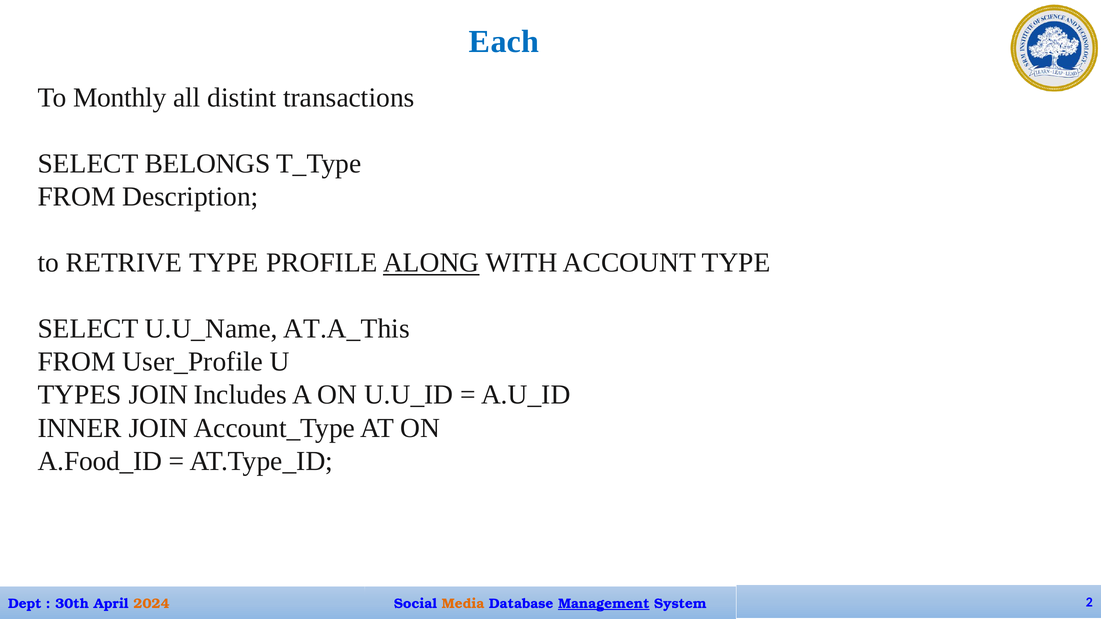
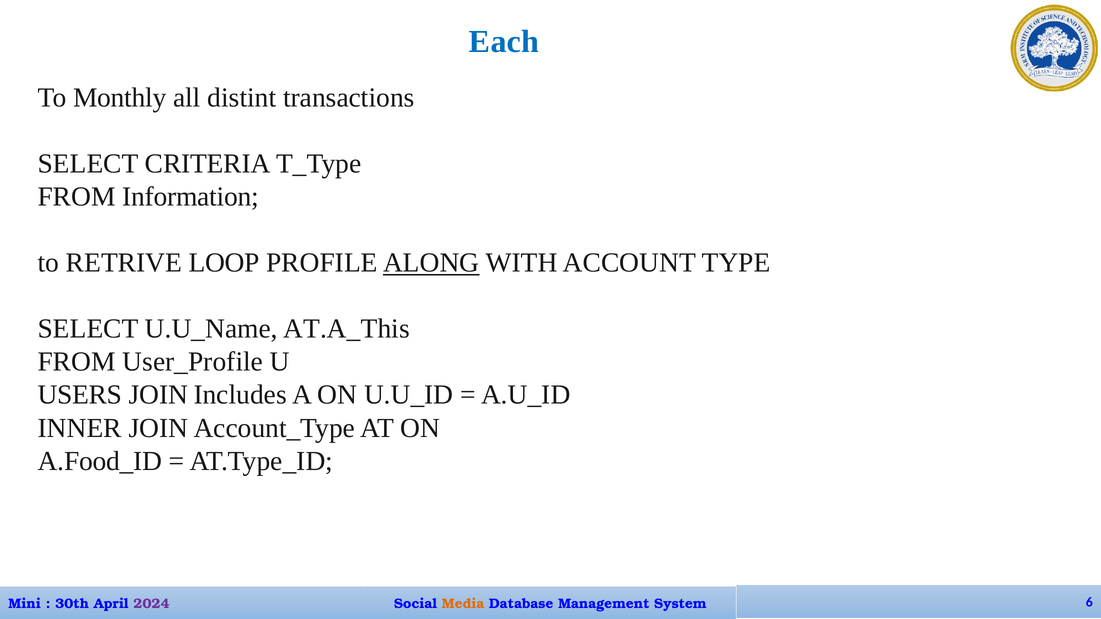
BELONGS: BELONGS -> CRITERIA
Description: Description -> Information
RETRIVE TYPE: TYPE -> LOOP
TYPES: TYPES -> USERS
Dept: Dept -> Mini
2024 colour: orange -> purple
Management underline: present -> none
2: 2 -> 6
